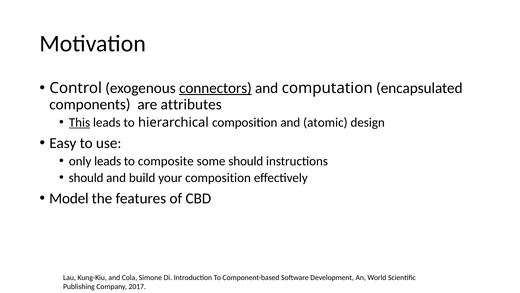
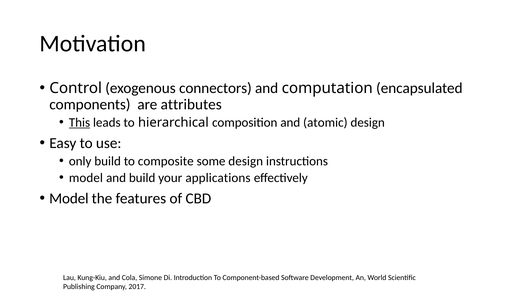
connectors underline: present -> none
only leads: leads -> build
some should: should -> design
should at (86, 178): should -> model
your composition: composition -> applications
